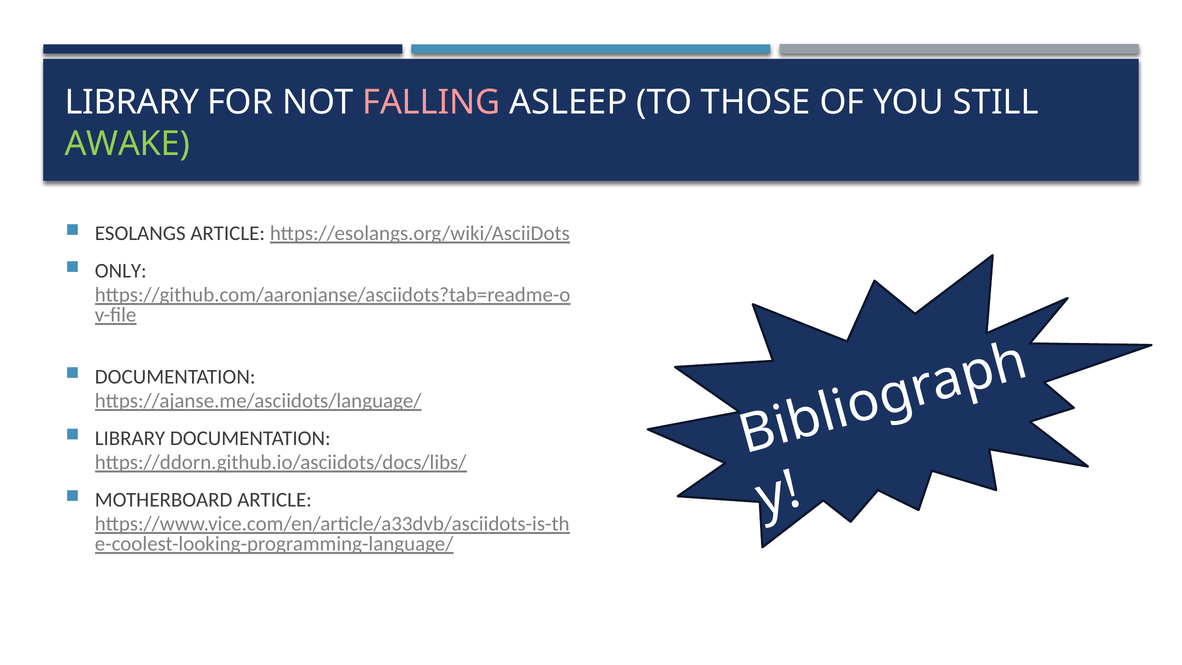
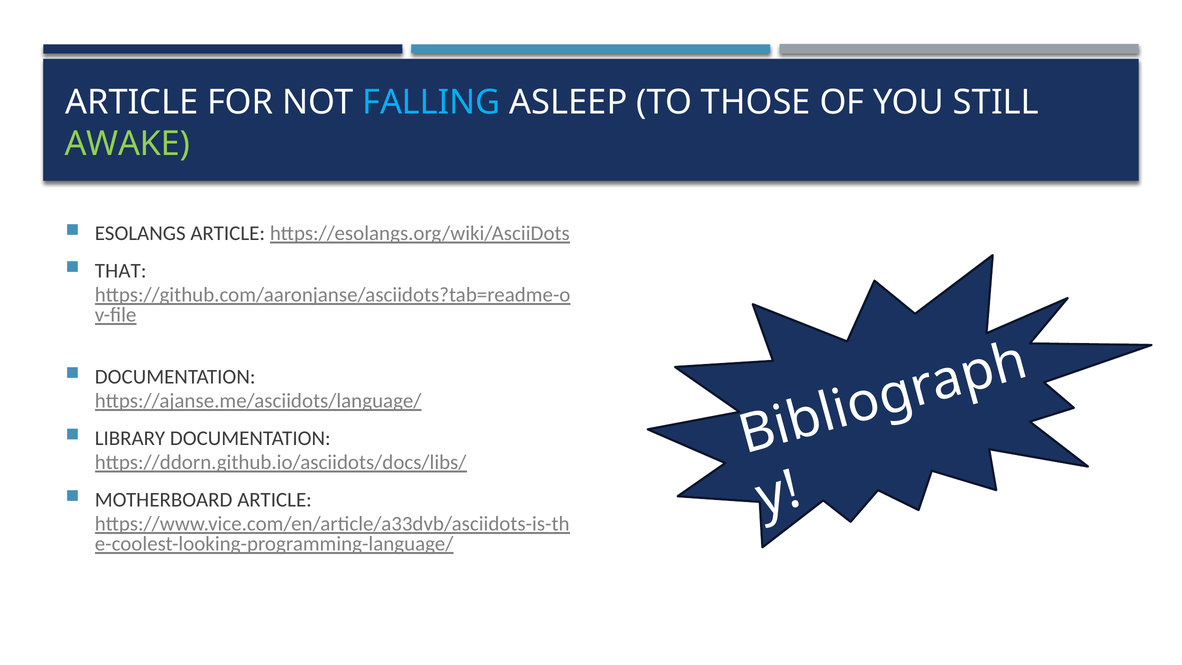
LIBRARY at (132, 102): LIBRARY -> ARTICLE
FALLING colour: pink -> light blue
ONLY: ONLY -> THAT
